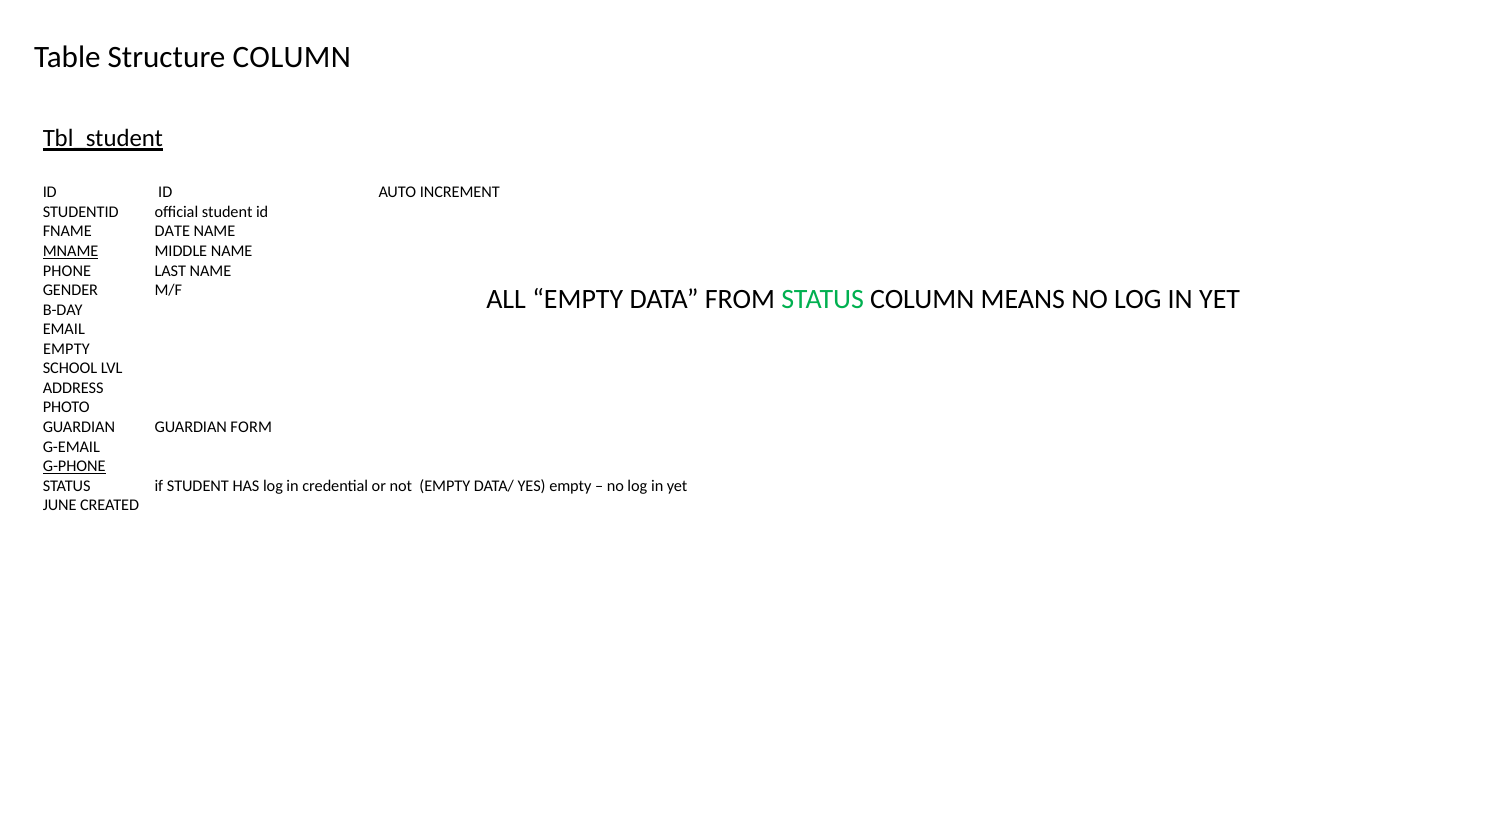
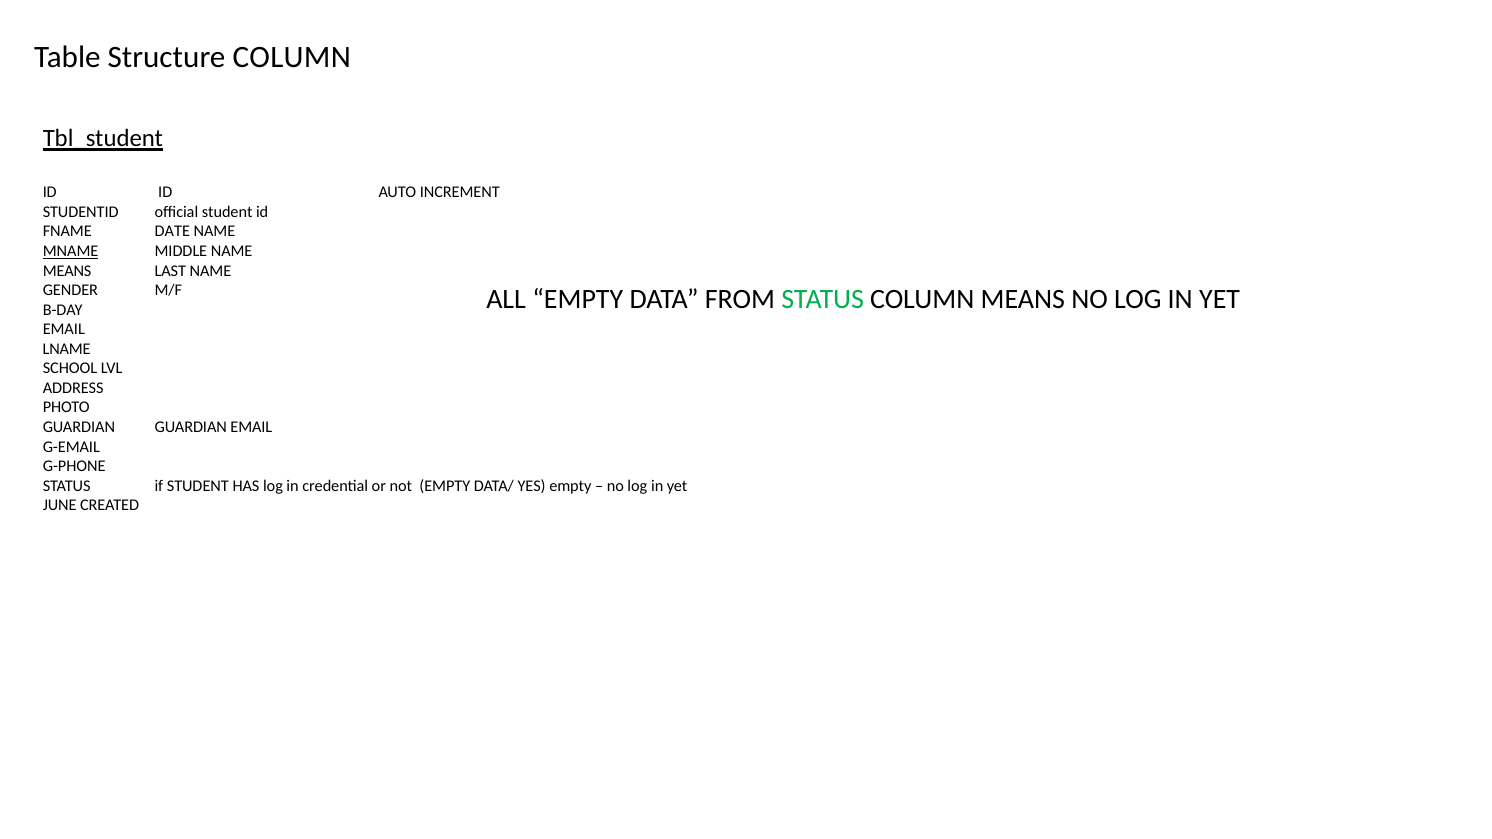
PHONE at (67, 271): PHONE -> MEANS
EMPTY at (66, 349): EMPTY -> LNAME
GUARDIAN FORM: FORM -> EMAIL
G-PHONE underline: present -> none
